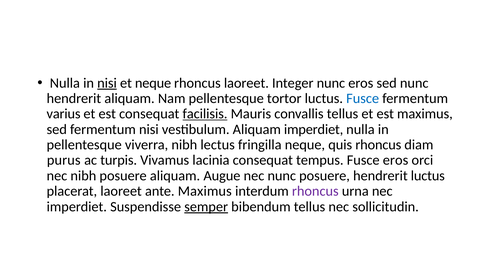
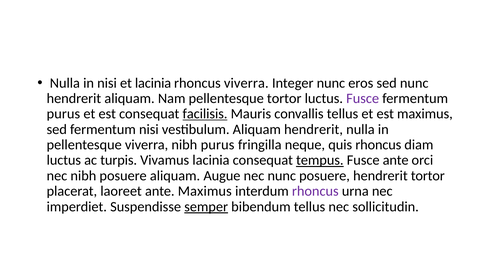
nisi at (107, 83) underline: present -> none
et neque: neque -> lacinia
rhoncus laoreet: laoreet -> viverra
Fusce at (363, 98) colour: blue -> purple
varius at (64, 114): varius -> purus
Aliquam imperdiet: imperdiet -> hendrerit
nibh lectus: lectus -> purus
purus at (64, 160): purus -> luctus
tempus underline: none -> present
Fusce eros: eros -> ante
hendrerit luctus: luctus -> tortor
